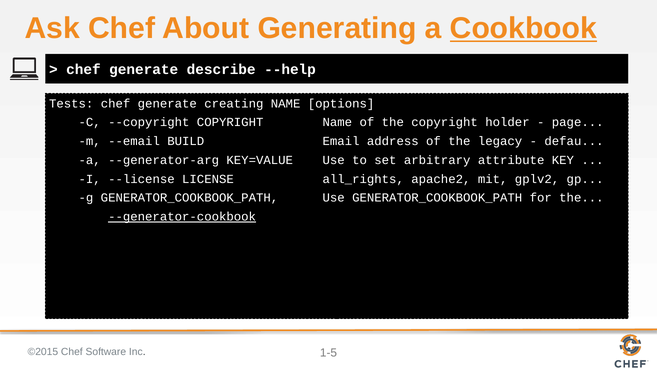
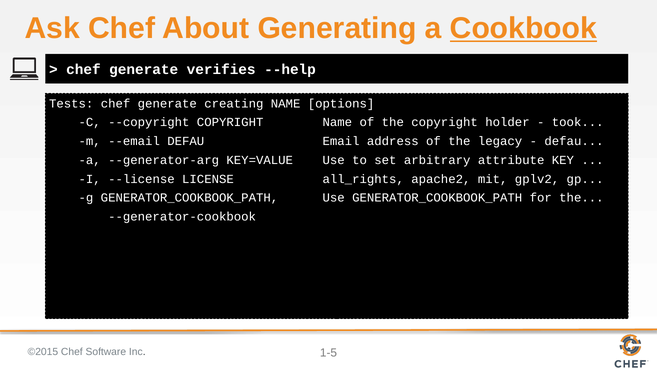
describe: describe -> verifies
page: page -> took
--email BUILD: BUILD -> DEFAU
--generator-cookbook underline: present -> none
